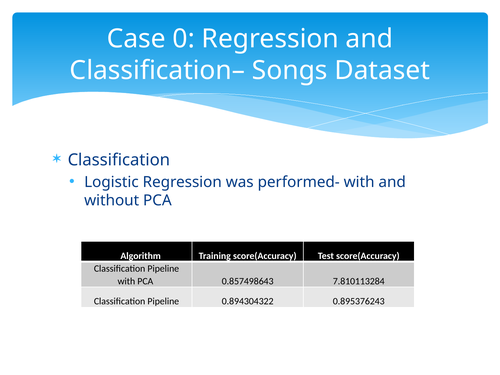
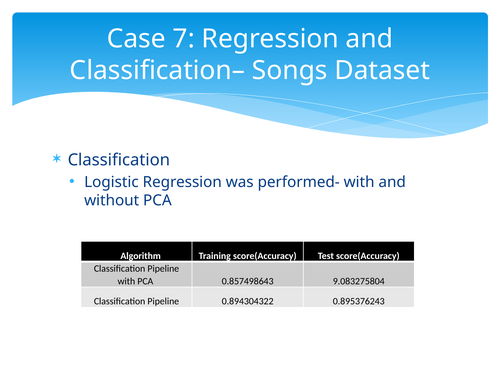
0: 0 -> 7
7.810113284: 7.810113284 -> 9.083275804
